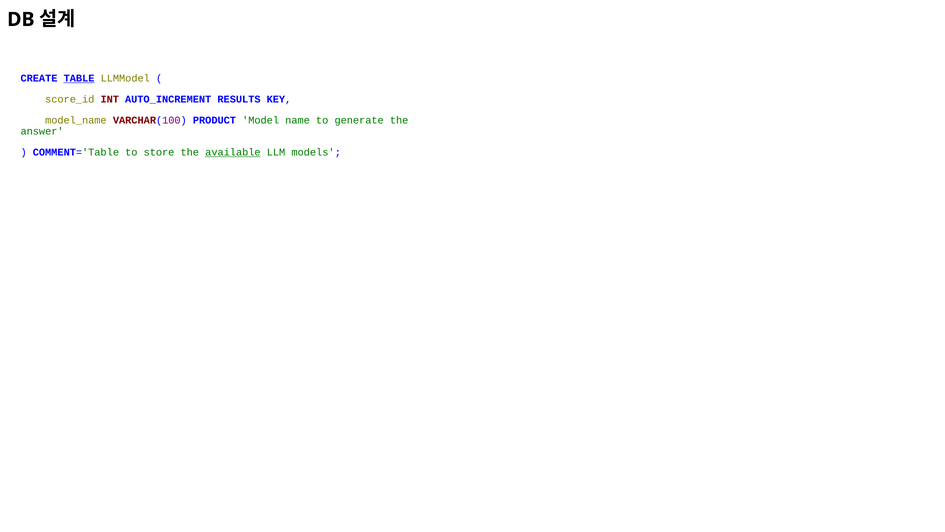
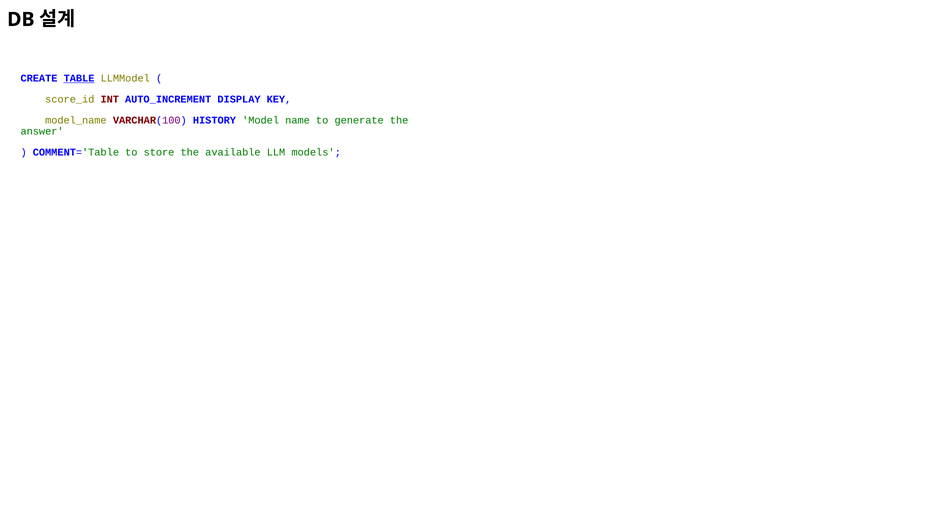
RESULTS: RESULTS -> DISPLAY
PRODUCT: PRODUCT -> HISTORY
available underline: present -> none
